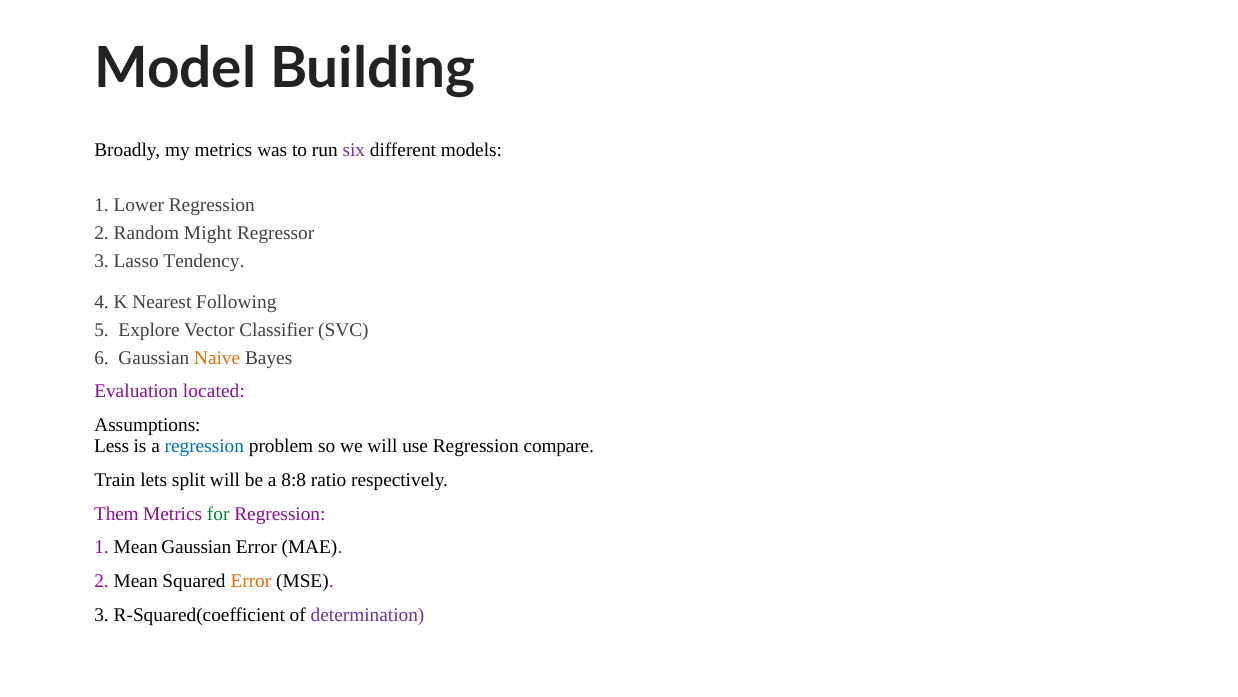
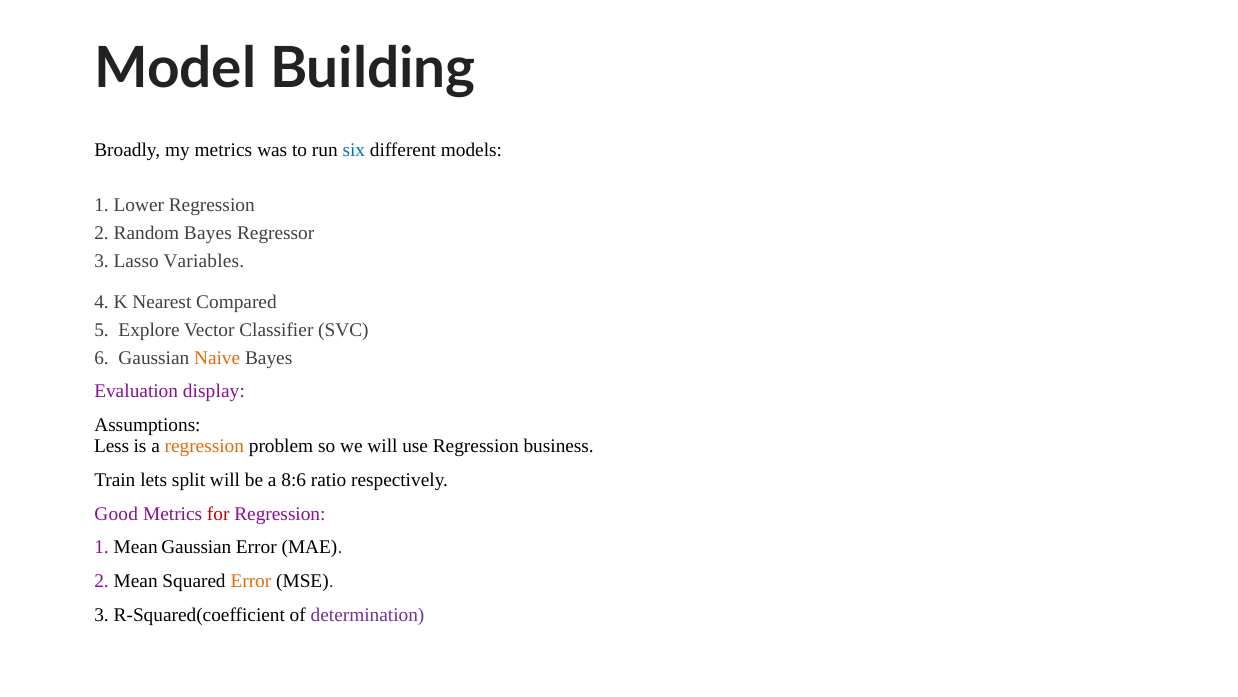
six colour: purple -> blue
Random Might: Might -> Bayes
Tendency: Tendency -> Variables
Following: Following -> Compared
located: located -> display
regression at (204, 446) colour: blue -> orange
compare: compare -> business
8:8: 8:8 -> 8:6
Them: Them -> Good
for colour: green -> red
